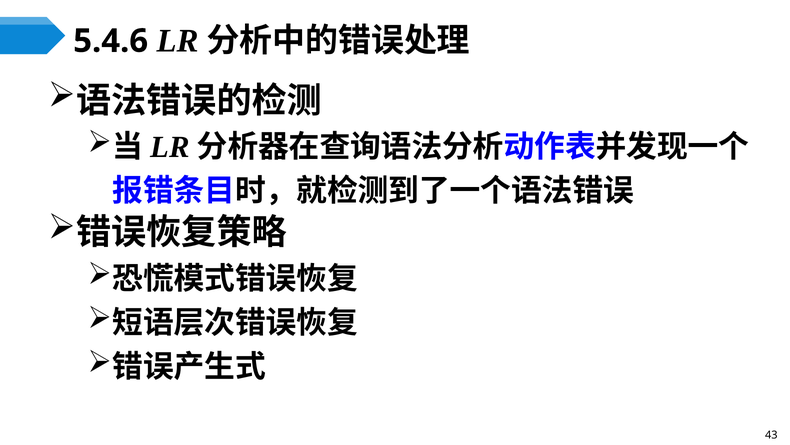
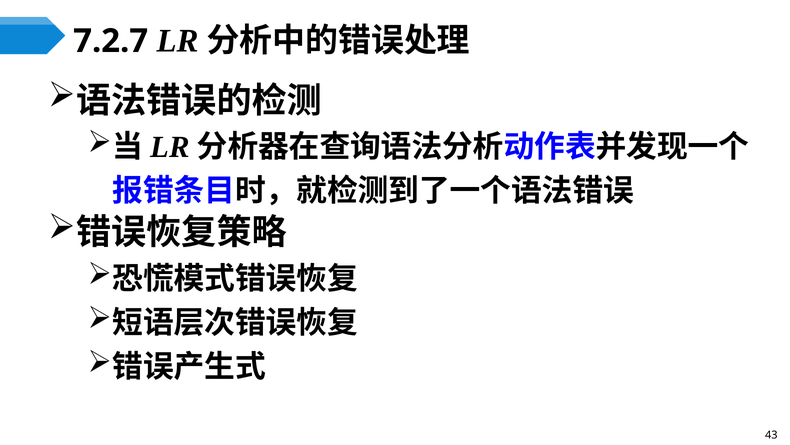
5.4.6: 5.4.6 -> 7.2.7
